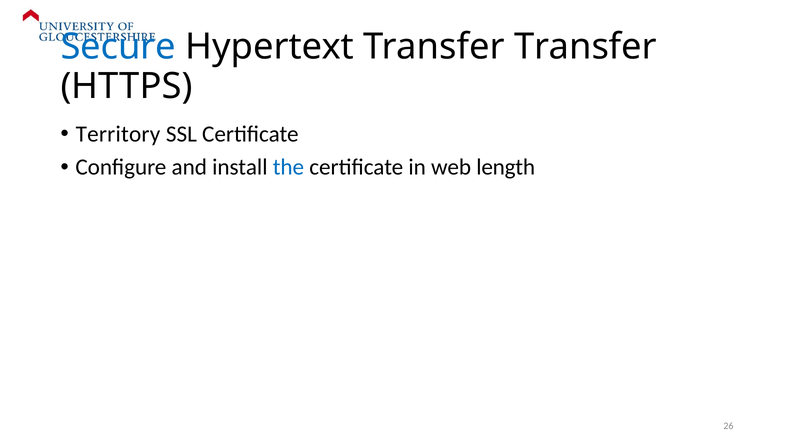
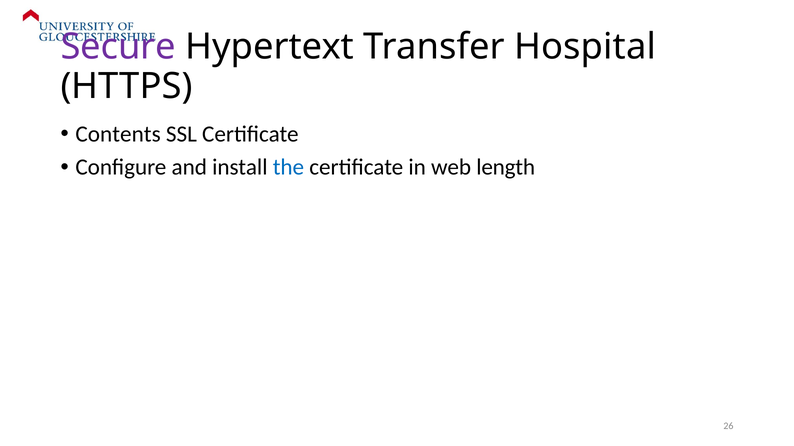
Secure colour: blue -> purple
Transfer Transfer: Transfer -> Hospital
Territory: Territory -> Contents
